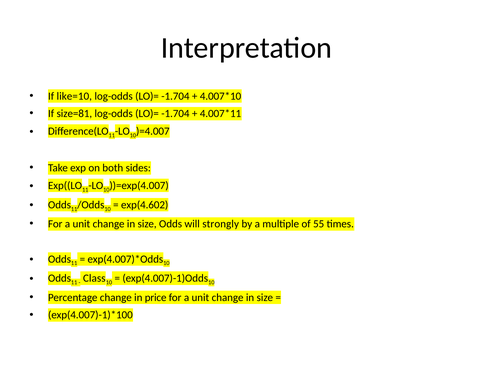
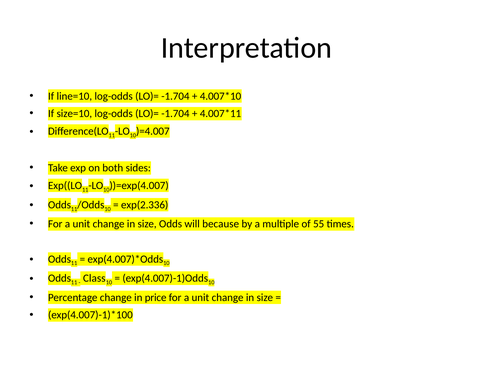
like=10: like=10 -> line=10
size=81: size=81 -> size=10
exp(4.602: exp(4.602 -> exp(2.336
strongly: strongly -> because
